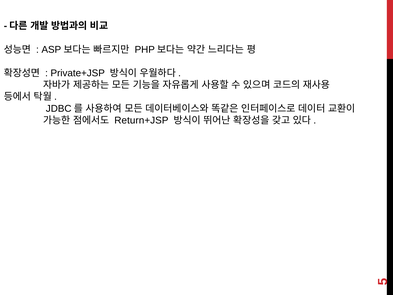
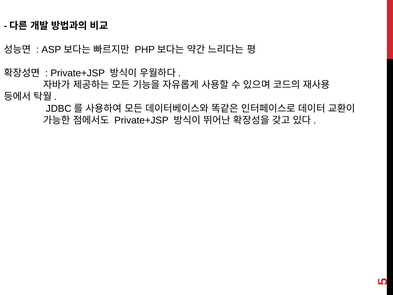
Return+JSP at (141, 120): Return+JSP -> Private+JSP
